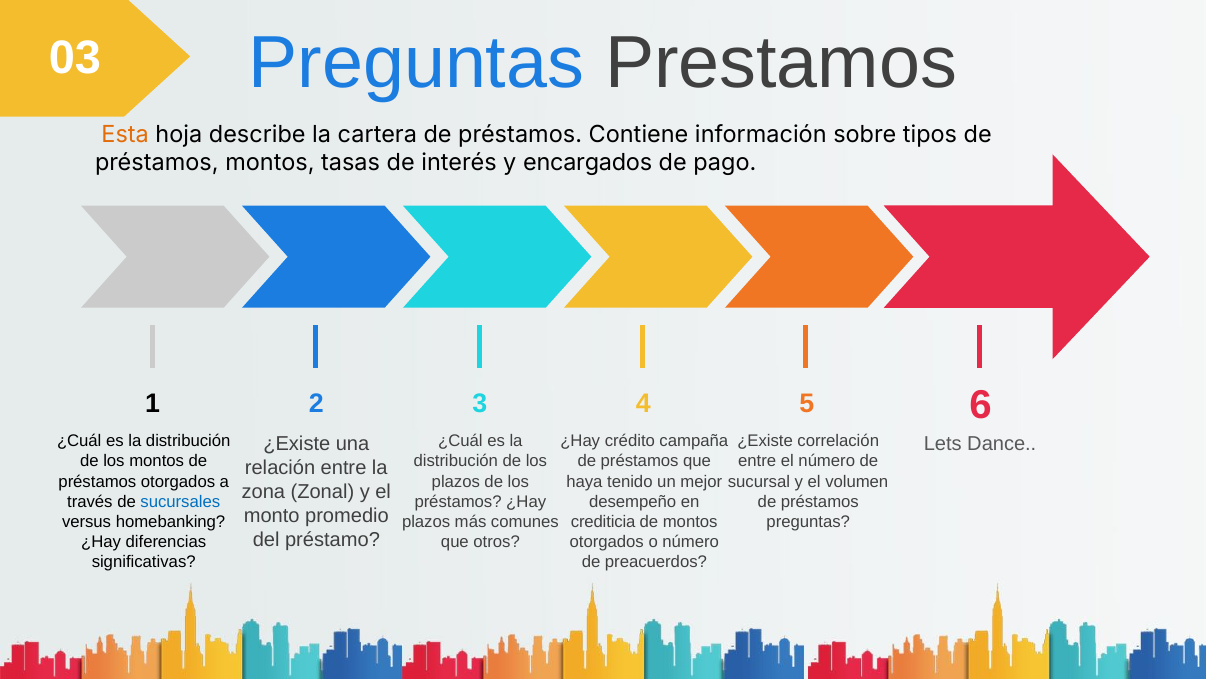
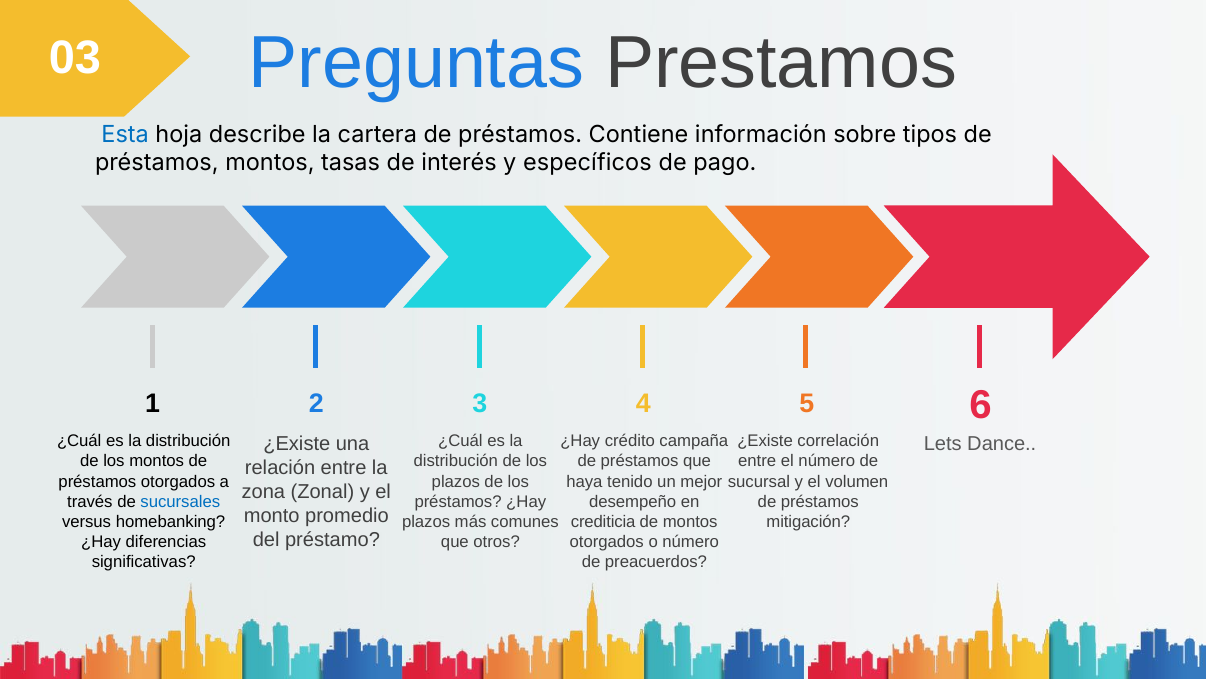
Esta colour: orange -> blue
encargados: encargados -> específicos
preguntas at (808, 521): preguntas -> mitigación
